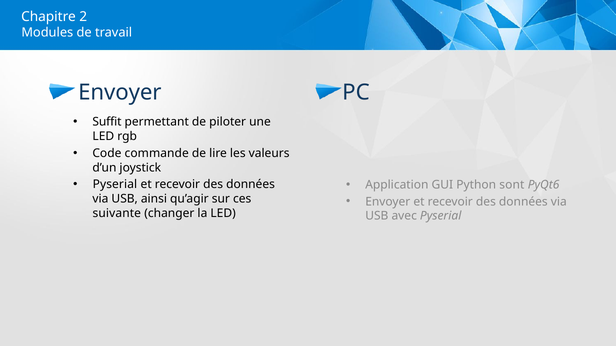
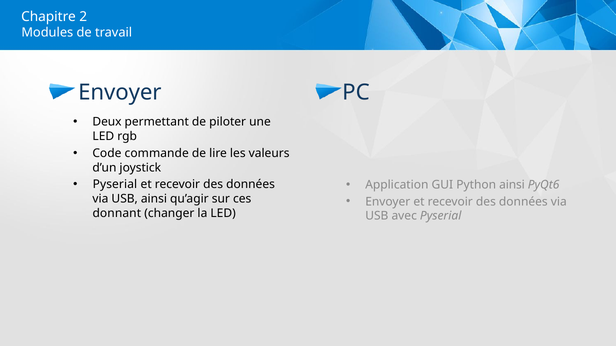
Suffit: Suffit -> Deux
Python sont: sont -> ainsi
suivante: suivante -> donnant
